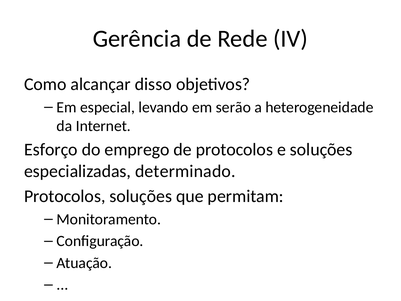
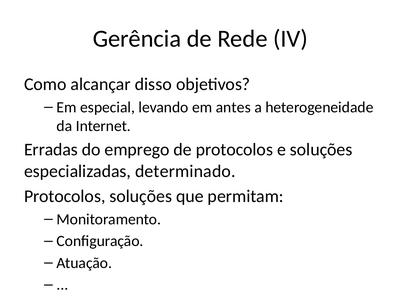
serão: serão -> antes
Esforço: Esforço -> Erradas
